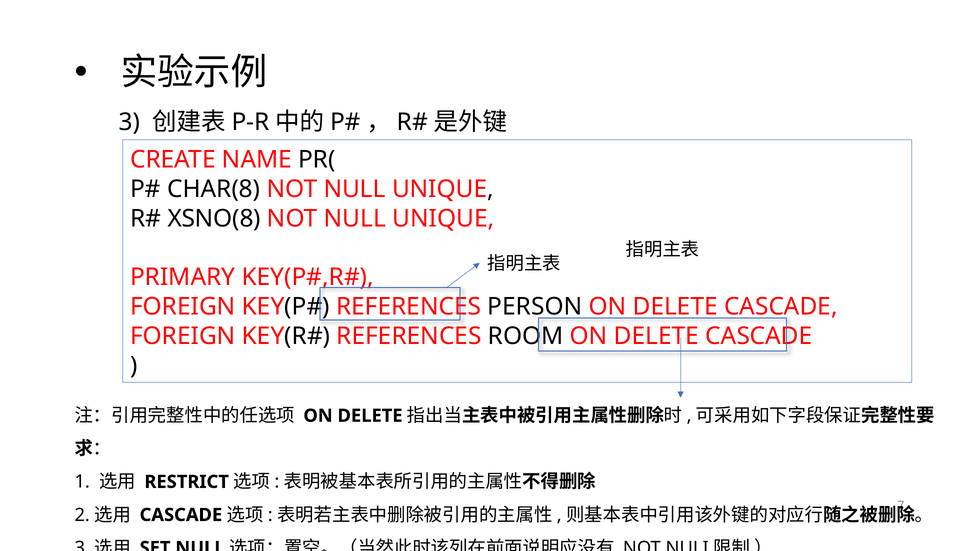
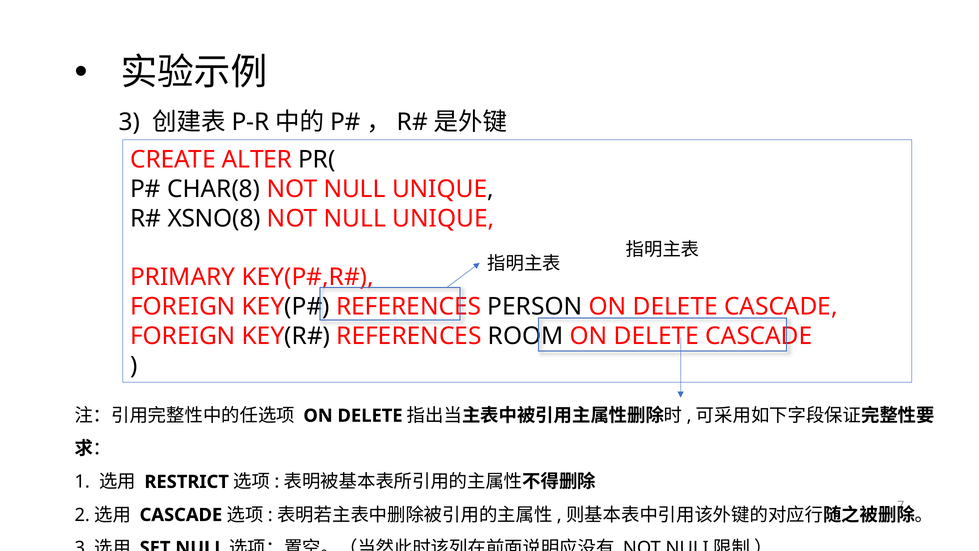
NAME: NAME -> ALTER
